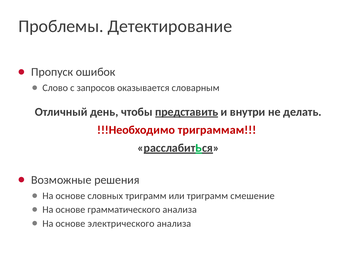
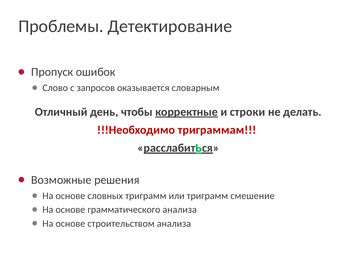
представить: представить -> корректные
внутри: внутри -> строки
электрического: электрического -> строительством
